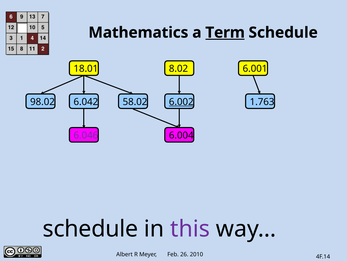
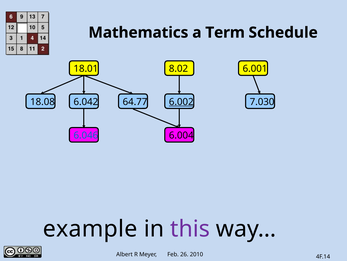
Term underline: present -> none
98.02: 98.02 -> 18.08
58.02: 58.02 -> 64.77
1.763: 1.763 -> 7.030
6.046 colour: purple -> blue
schedule at (90, 228): schedule -> example
